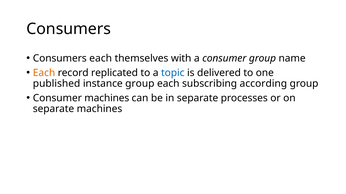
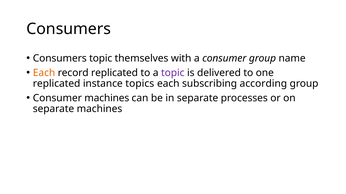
Consumers each: each -> topic
topic at (173, 73) colour: blue -> purple
published at (57, 84): published -> replicated
instance group: group -> topics
